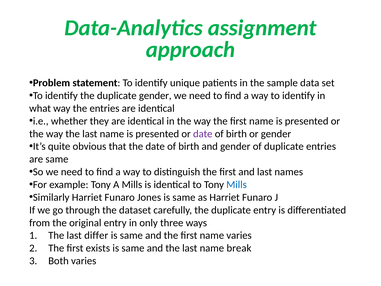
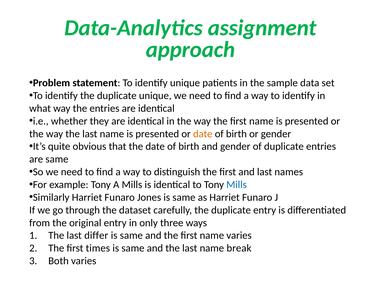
duplicate gender: gender -> unique
date at (203, 134) colour: purple -> orange
exists: exists -> times
